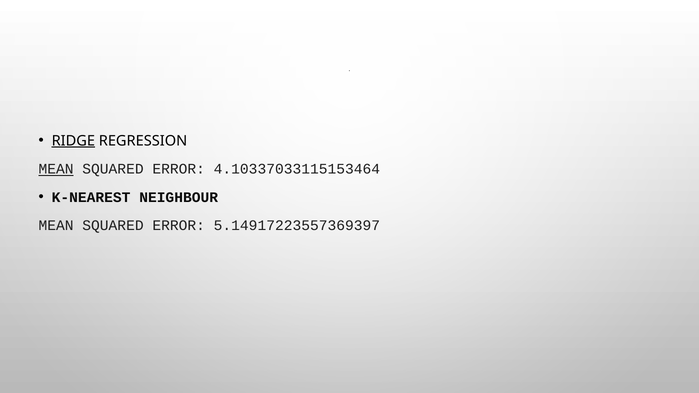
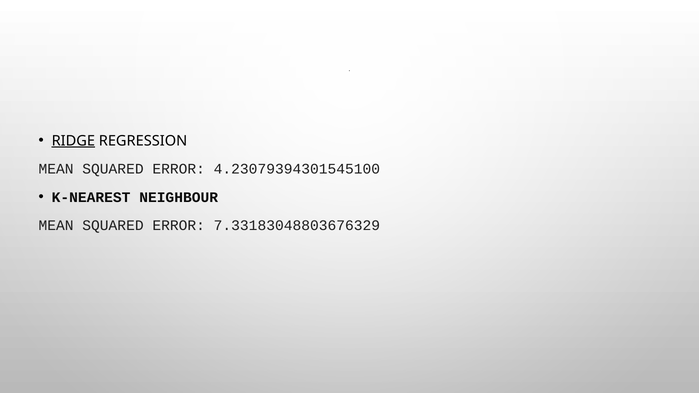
MEAN at (56, 169) underline: present -> none
4.10337033115153464: 4.10337033115153464 -> 4.23079394301545100
5.14917223557369397: 5.14917223557369397 -> 7.33183048803676329
